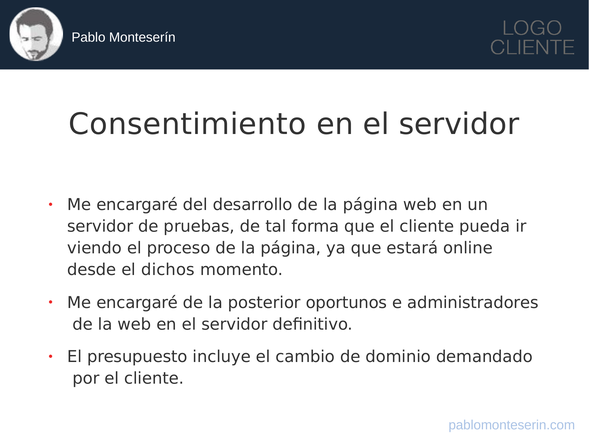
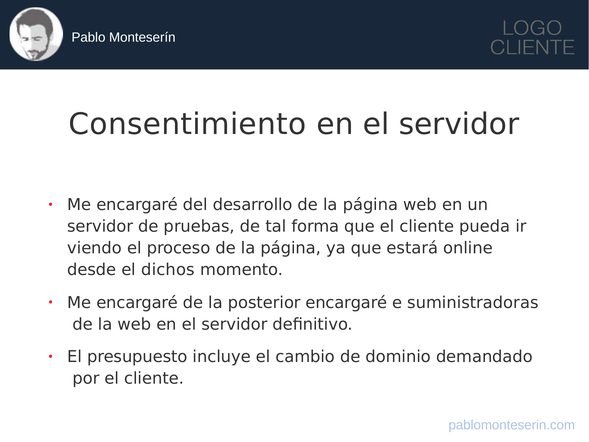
posterior oportunos: oportunos -> encargaré
administradores: administradores -> suministradoras
